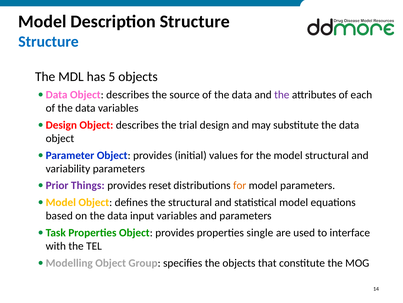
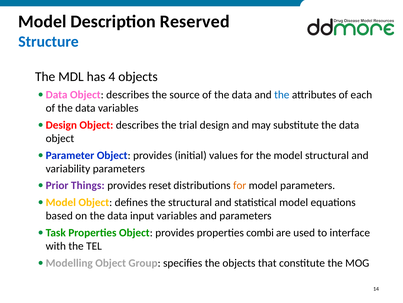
Description Structure: Structure -> Reserved
5: 5 -> 4
the at (282, 94) colour: purple -> blue
single: single -> combi
